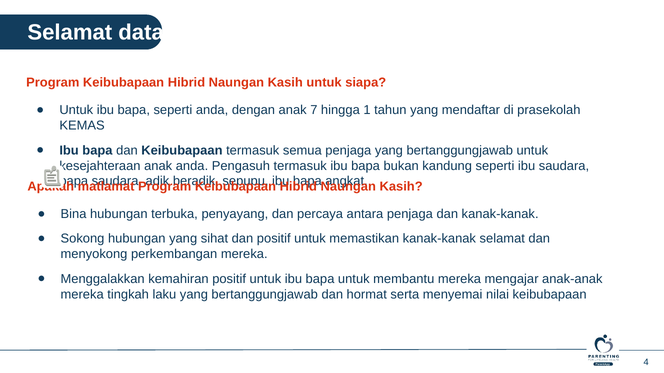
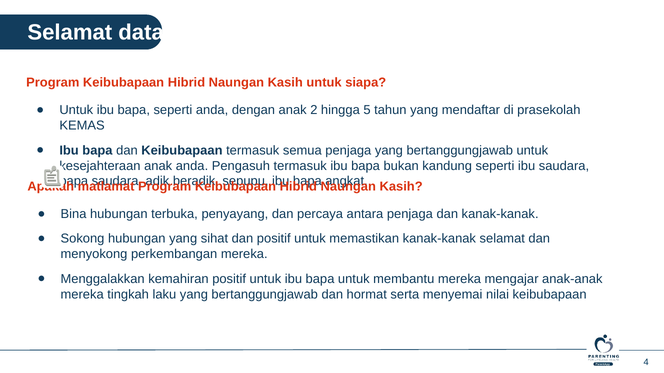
7: 7 -> 2
1: 1 -> 5
